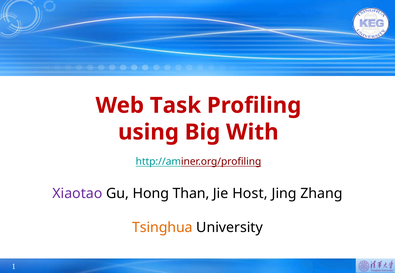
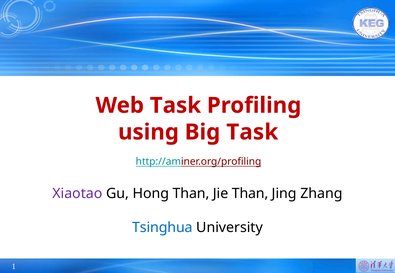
Big With: With -> Task
Jie Host: Host -> Than
Tsinghua colour: orange -> blue
